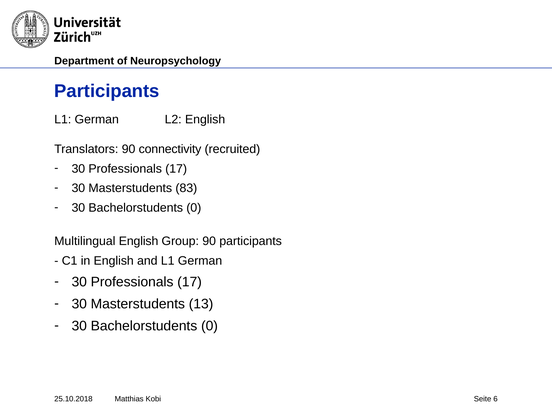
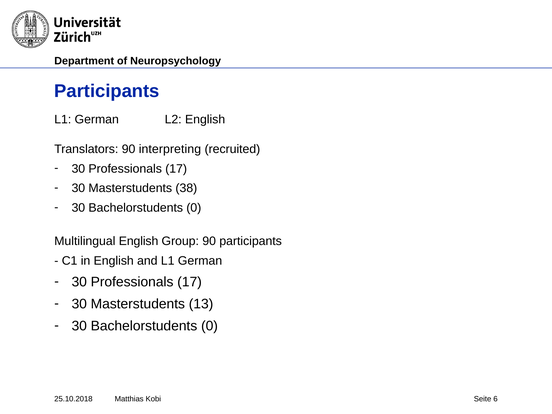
connectivity: connectivity -> interpreting
83: 83 -> 38
